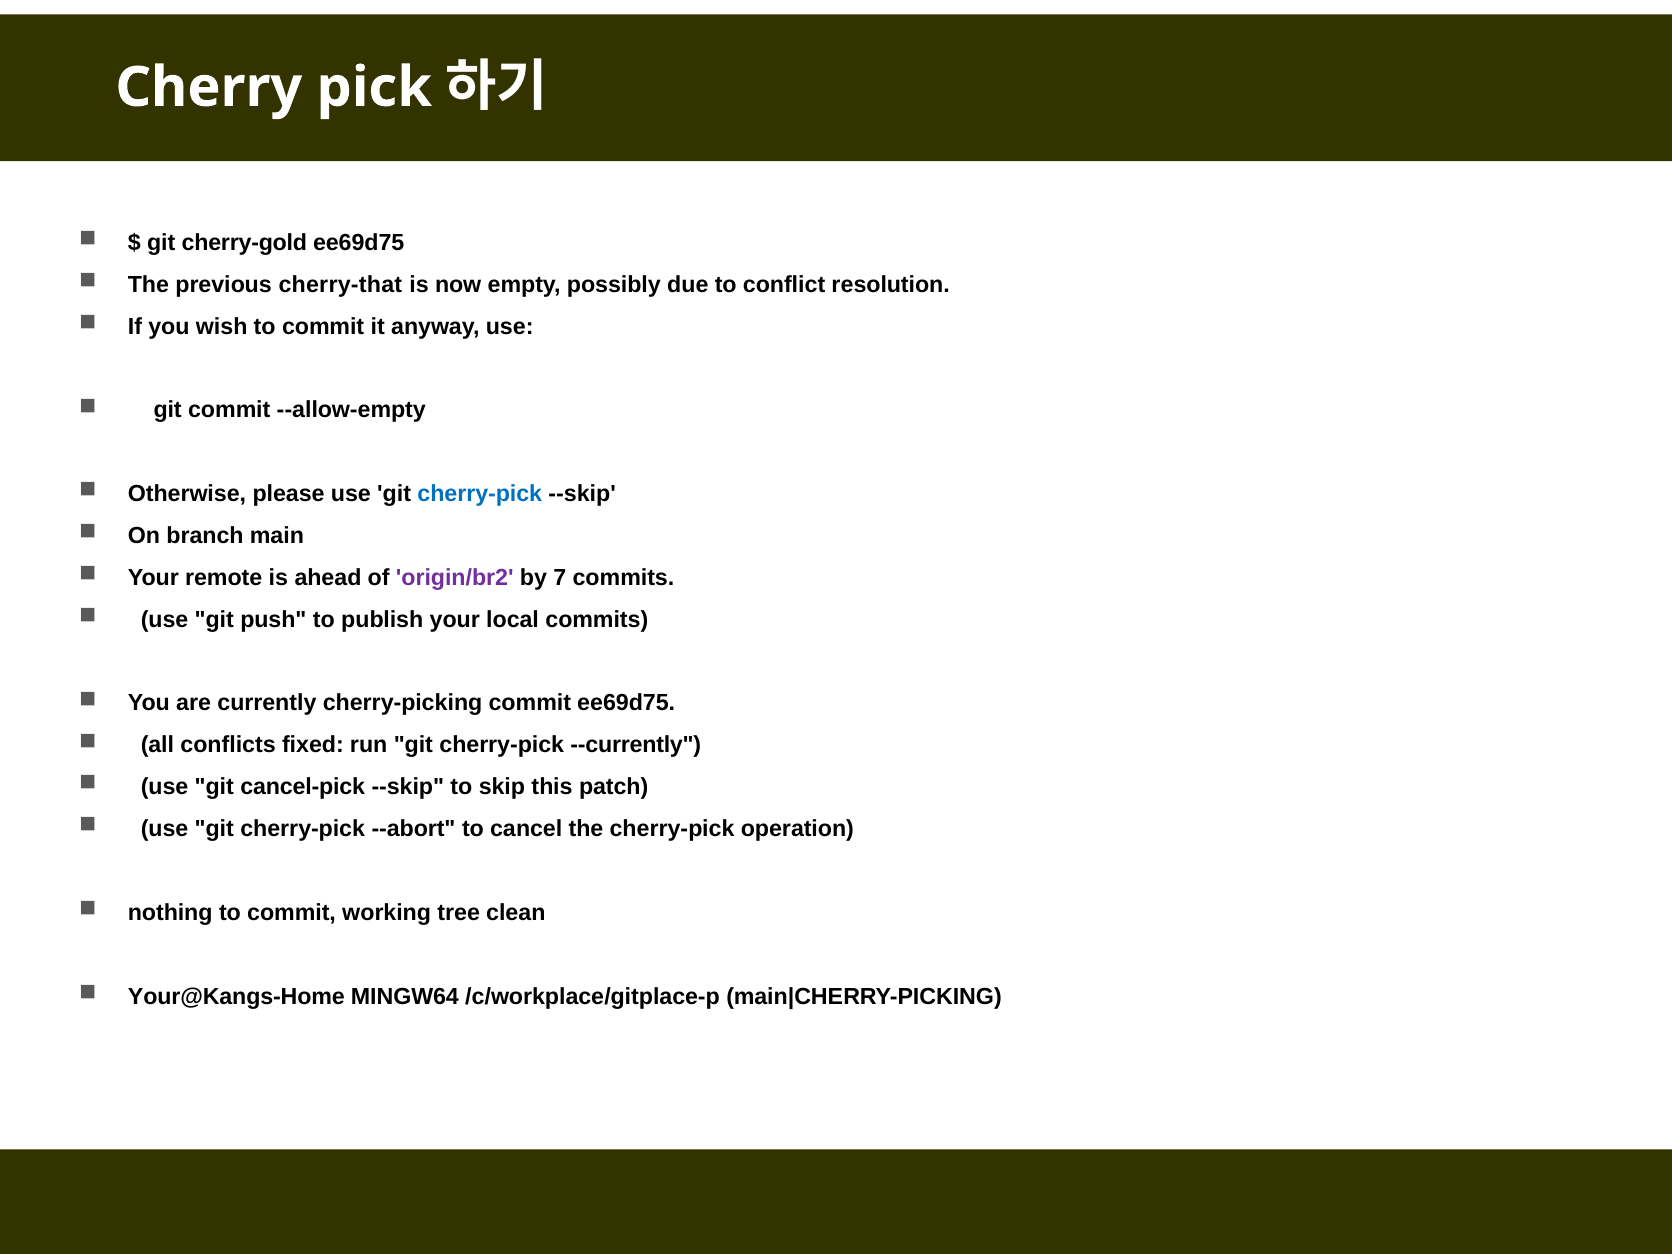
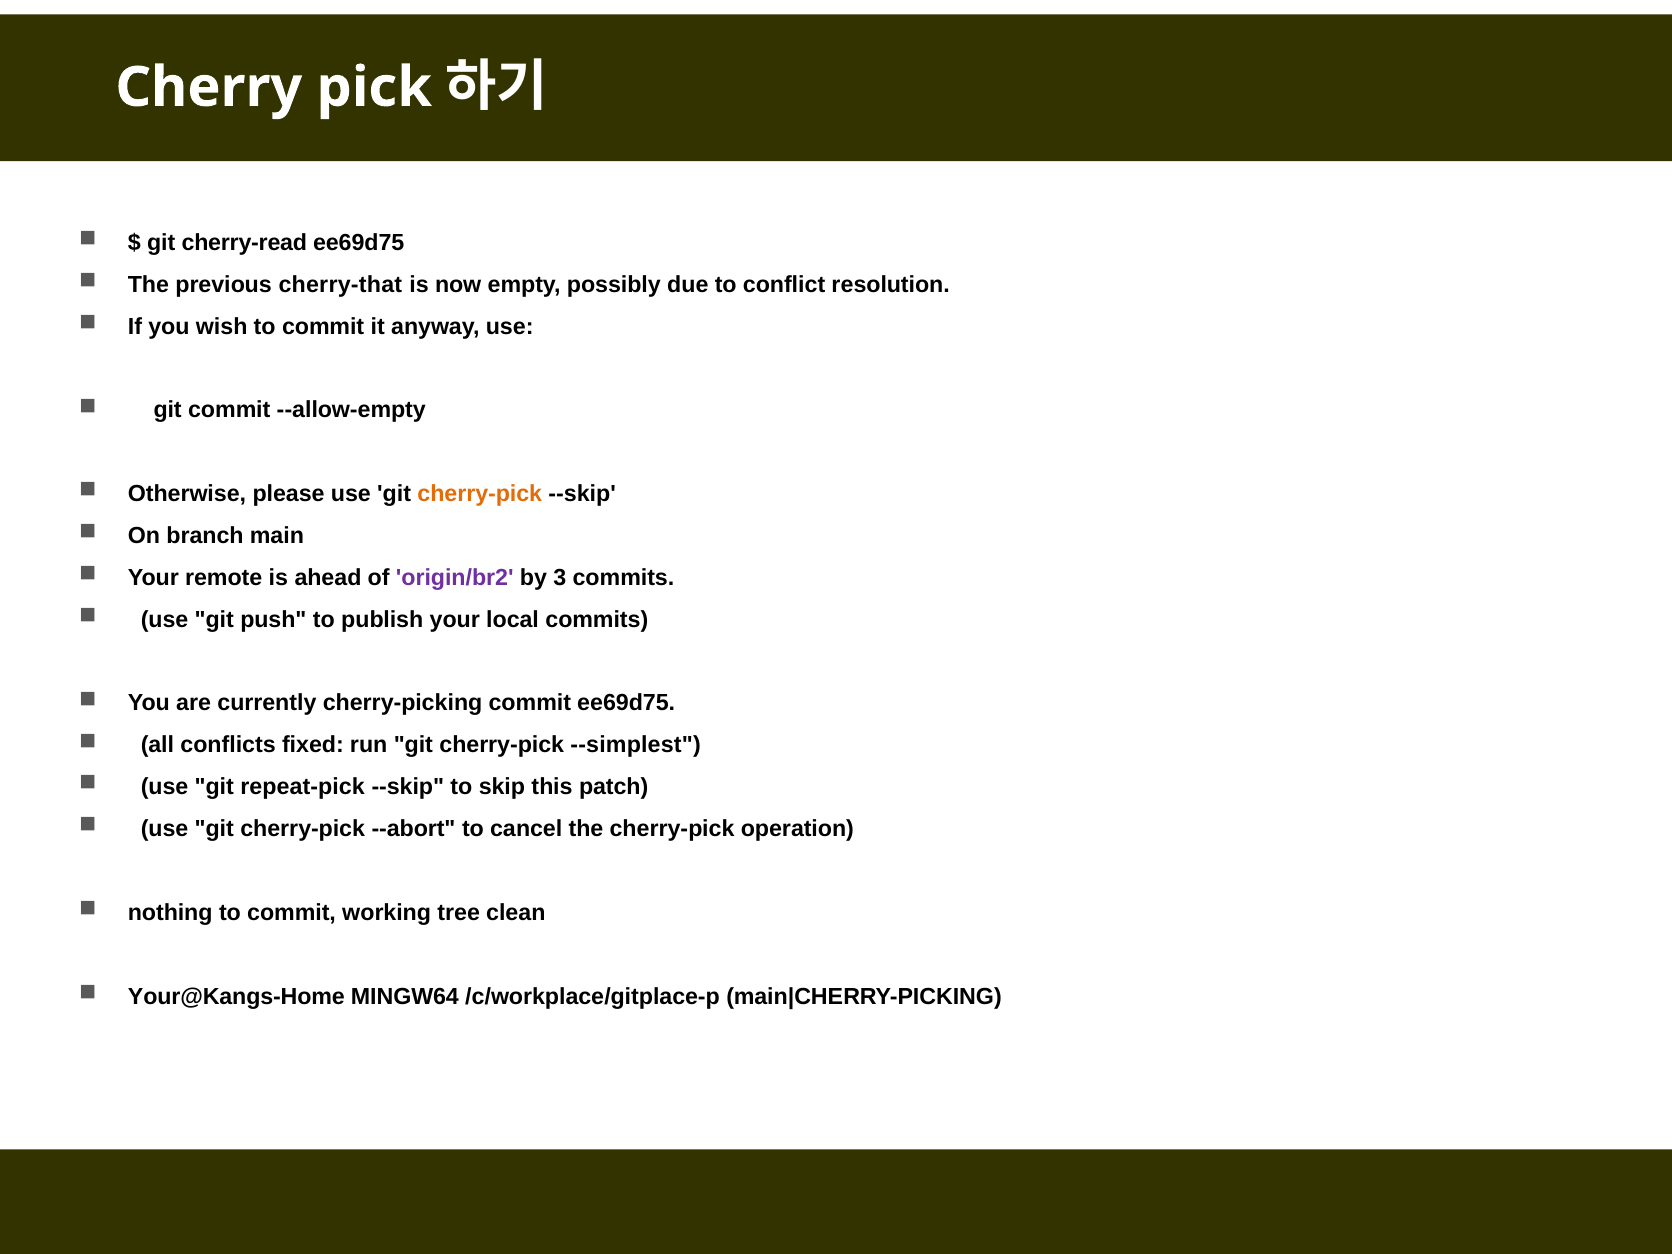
cherry-gold: cherry-gold -> cherry-read
cherry-pick at (480, 494) colour: blue -> orange
7: 7 -> 3
--currently: --currently -> --simplest
cancel-pick: cancel-pick -> repeat-pick
